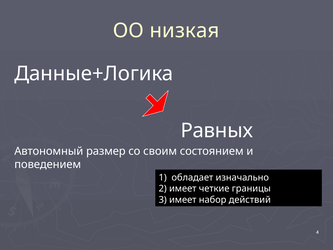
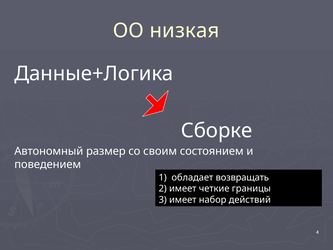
Равных: Равных -> Сборке
изначально: изначально -> возвращать
